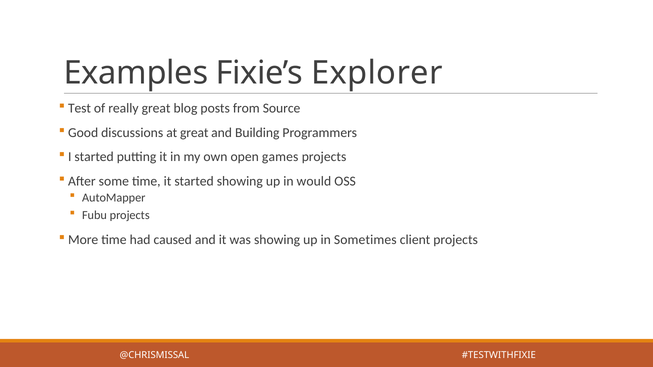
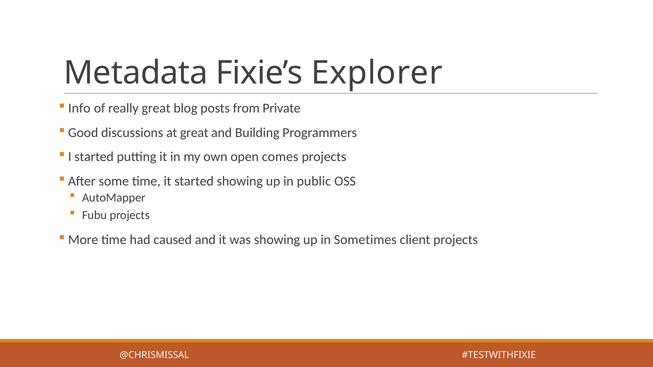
Examples: Examples -> Metadata
Test: Test -> Info
Source: Source -> Private
games: games -> comes
would: would -> public
